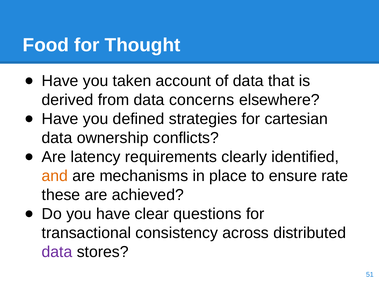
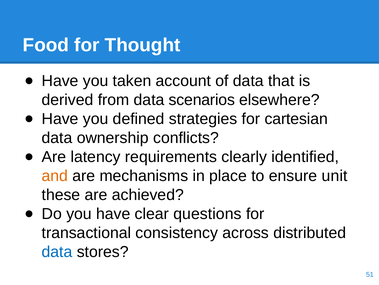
concerns: concerns -> scenarios
rate: rate -> unit
data at (57, 251) colour: purple -> blue
